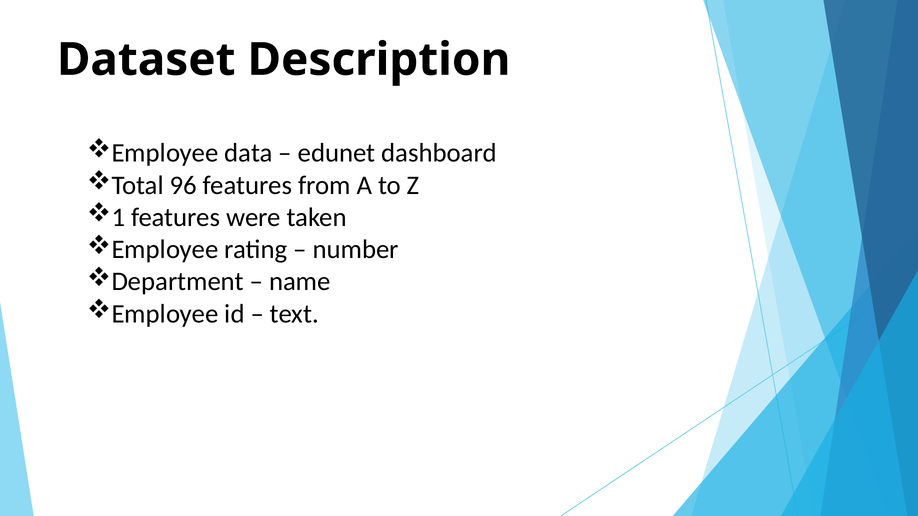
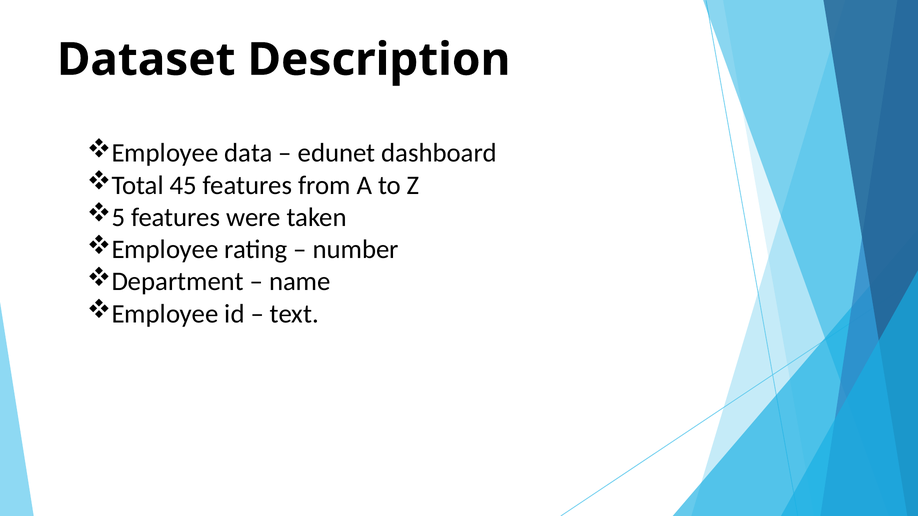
96: 96 -> 45
1: 1 -> 5
